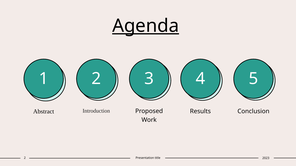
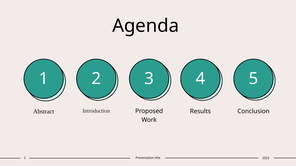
Agenda underline: present -> none
